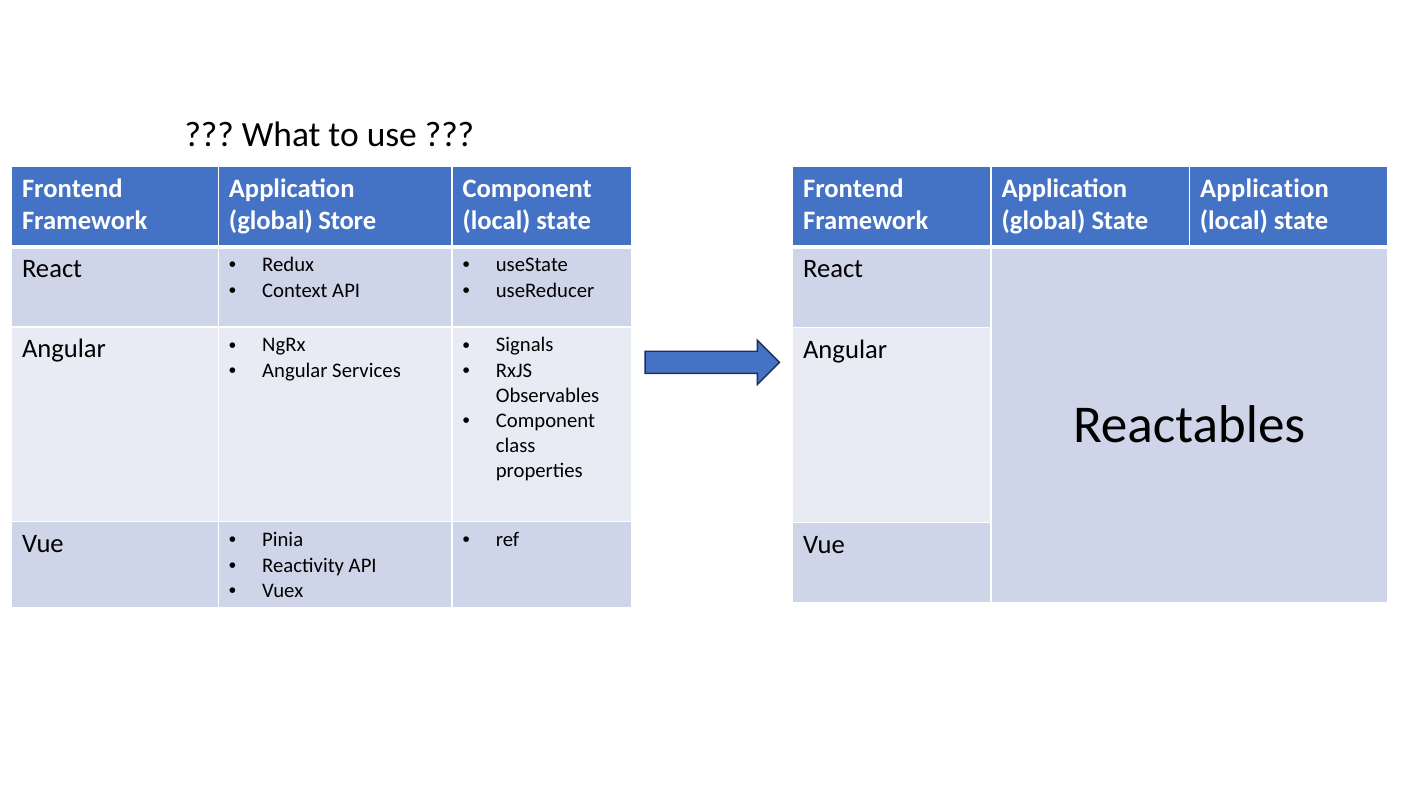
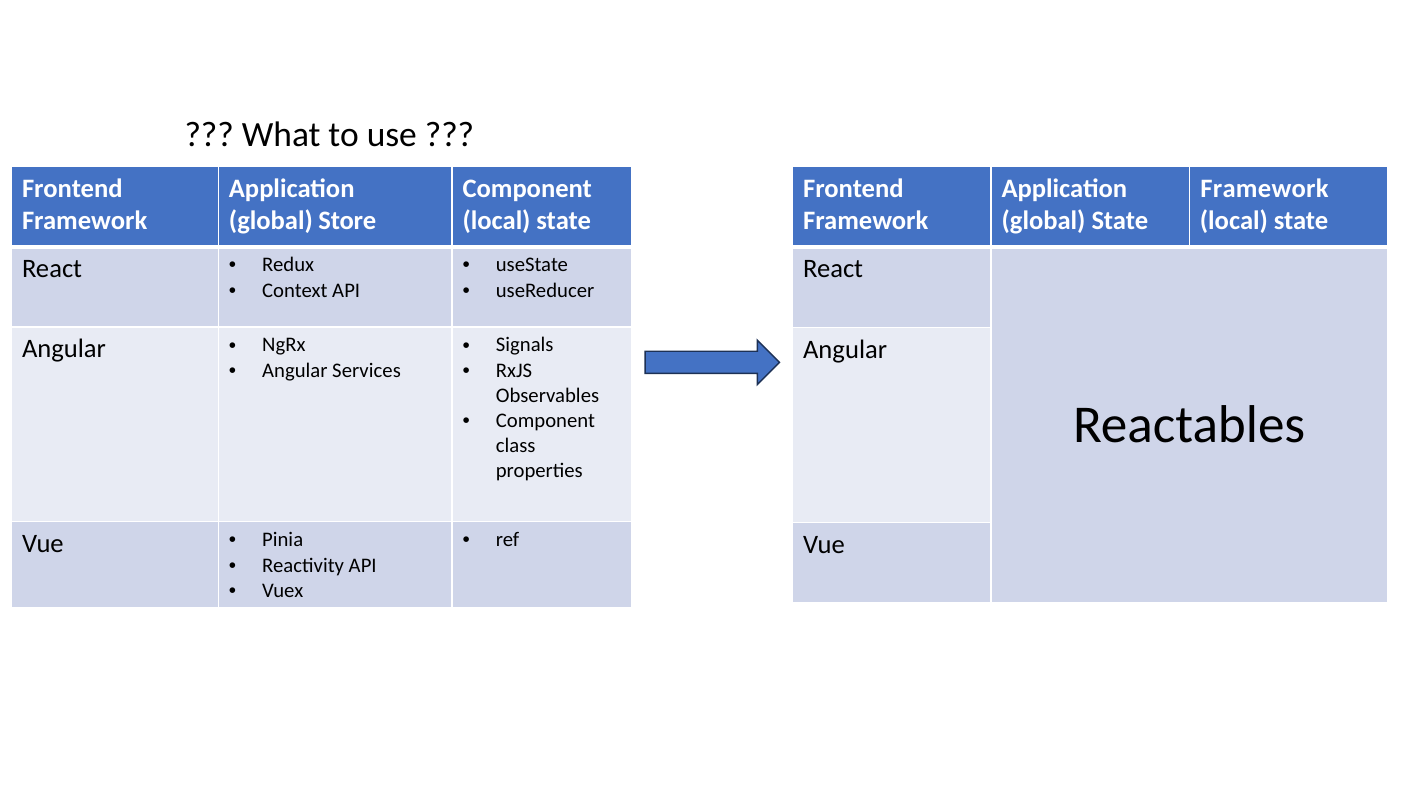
Application at (1265, 188): Application -> Framework
